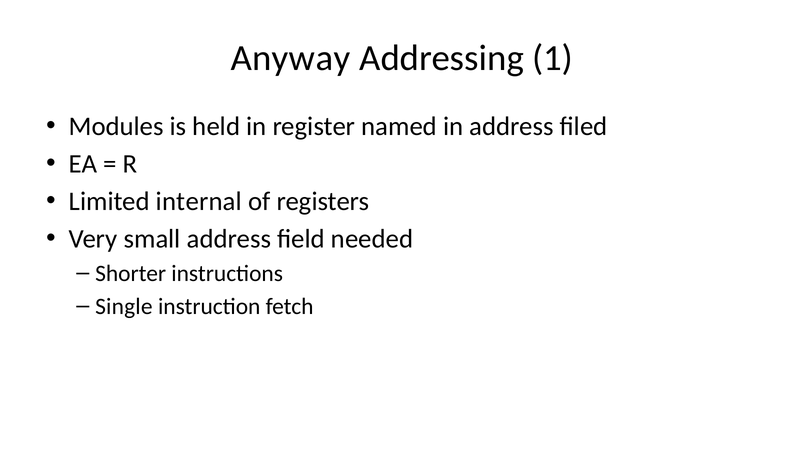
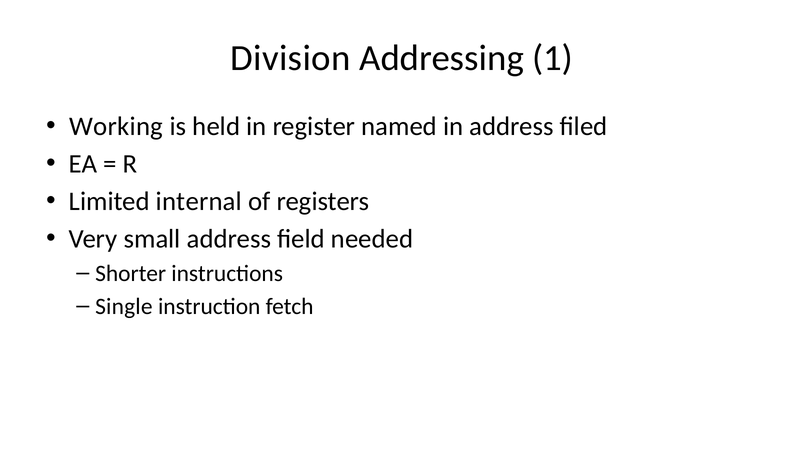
Anyway: Anyway -> Division
Modules: Modules -> Working
